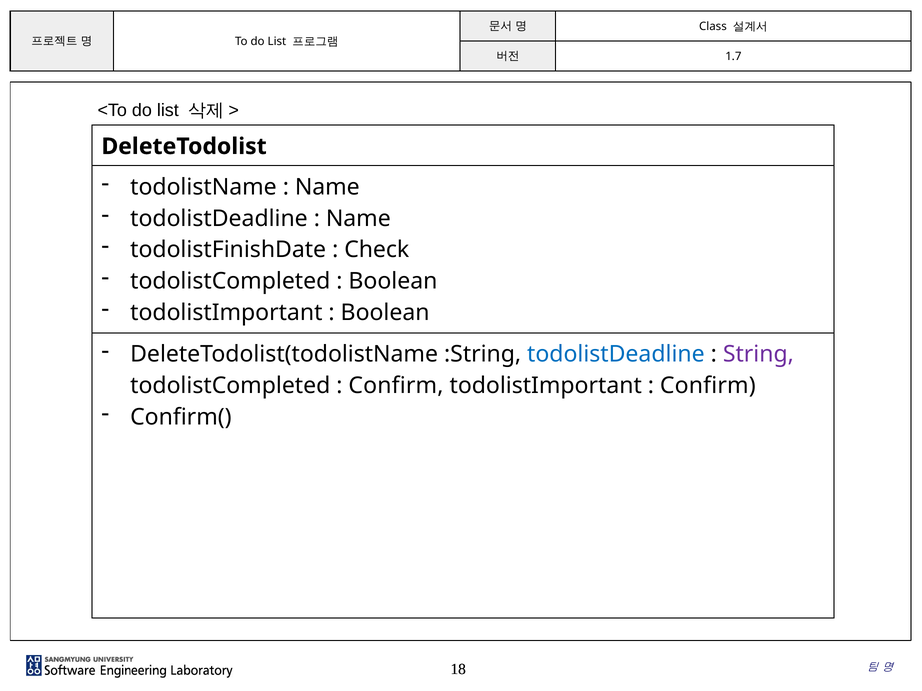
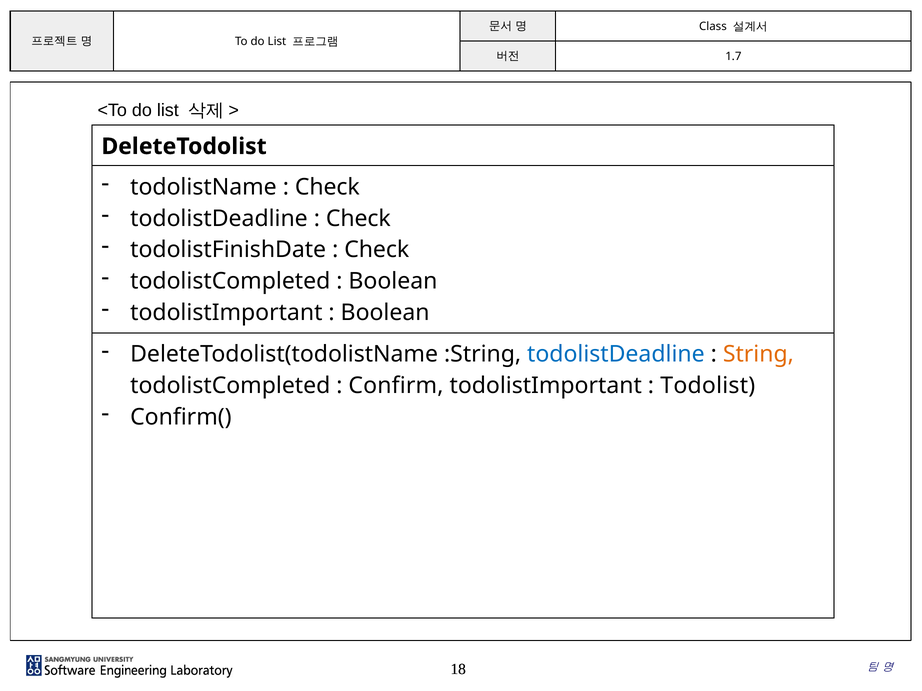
Name at (327, 187): Name -> Check
Name at (358, 219): Name -> Check
String colour: purple -> orange
Confirm at (708, 386): Confirm -> Todolist
